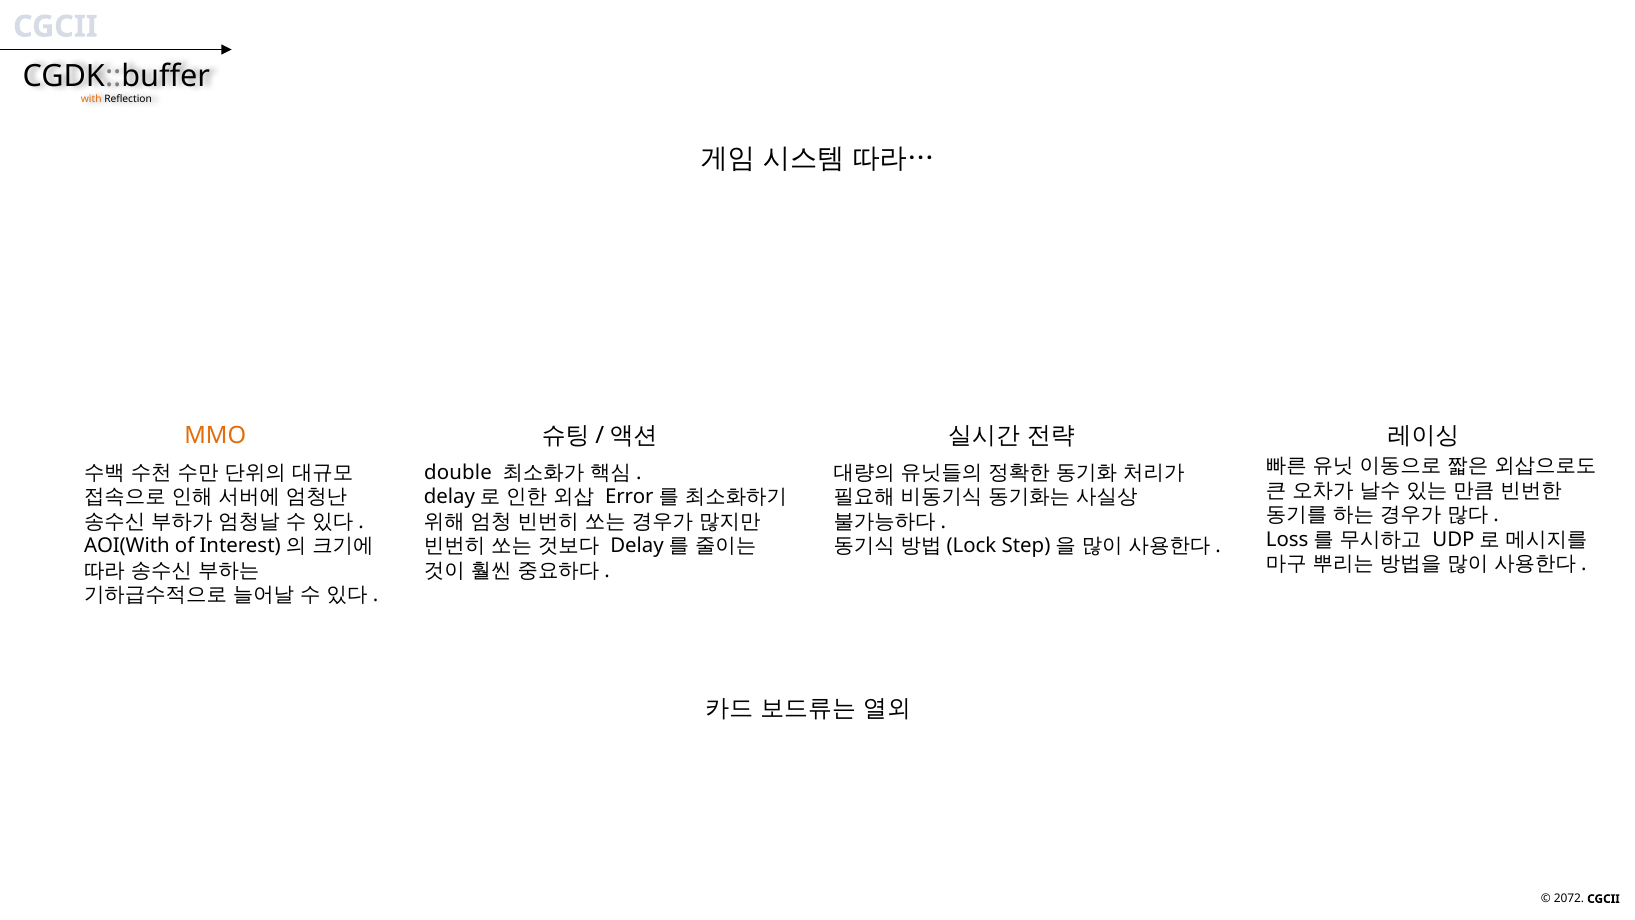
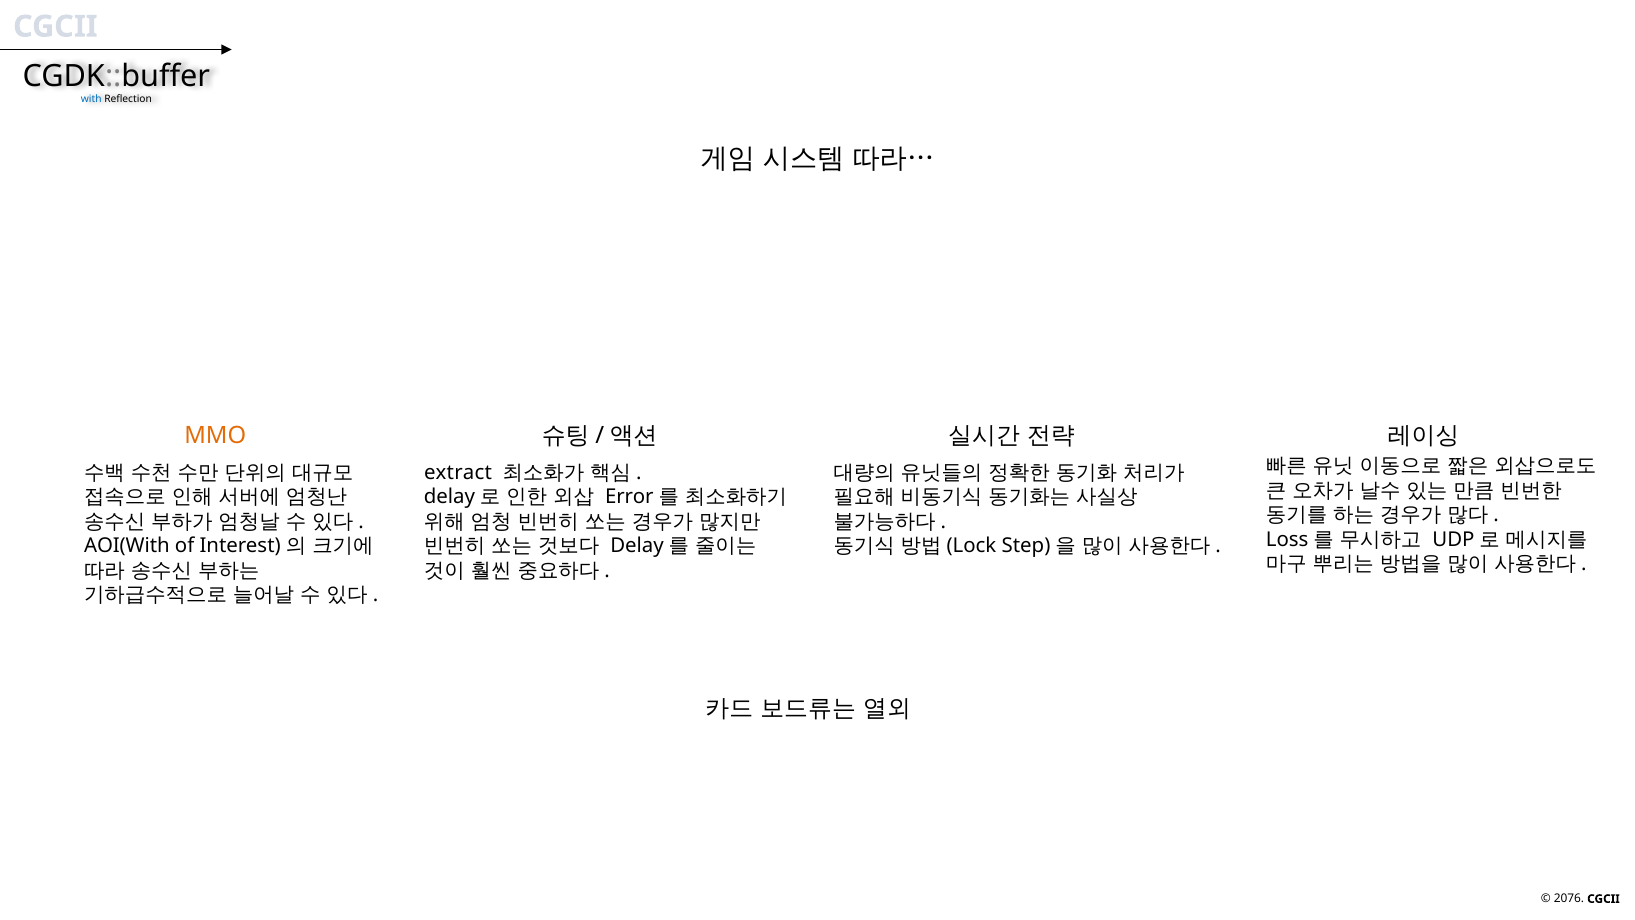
with colour: orange -> blue
double: double -> extract
2072: 2072 -> 2076
